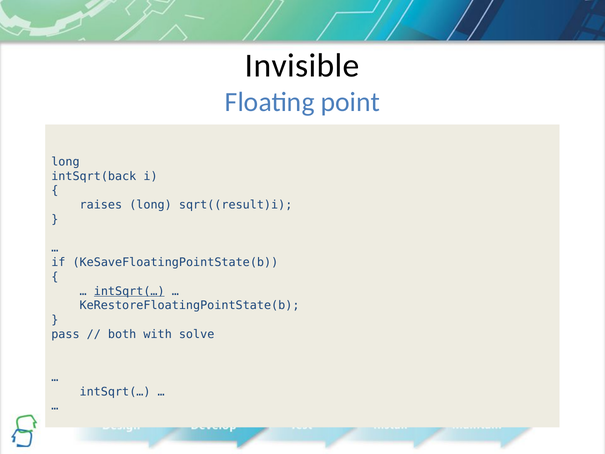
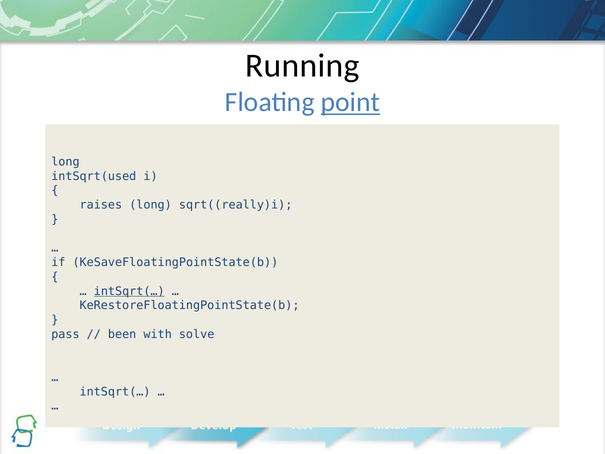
Invisible: Invisible -> Running
point underline: none -> present
intSqrt(back: intSqrt(back -> intSqrt(used
sqrt((result)i: sqrt((result)i -> sqrt((really)i
both: both -> been
